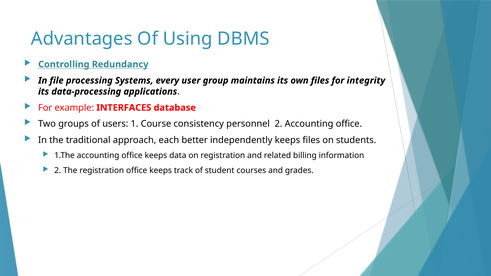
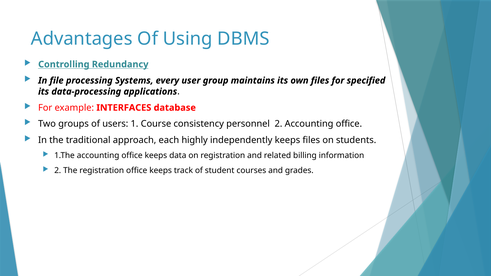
integrity: integrity -> specified
better: better -> highly
